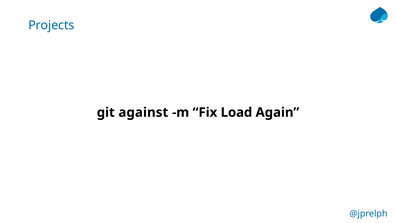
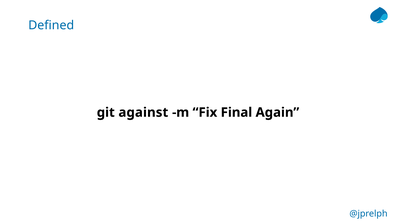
Projects: Projects -> Defined
Load: Load -> Final
